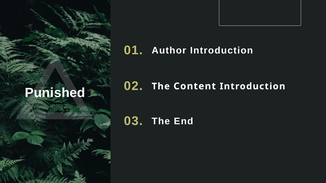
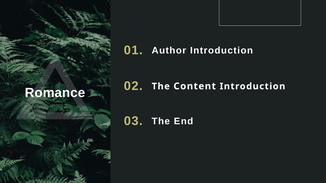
Punished: Punished -> Romance
